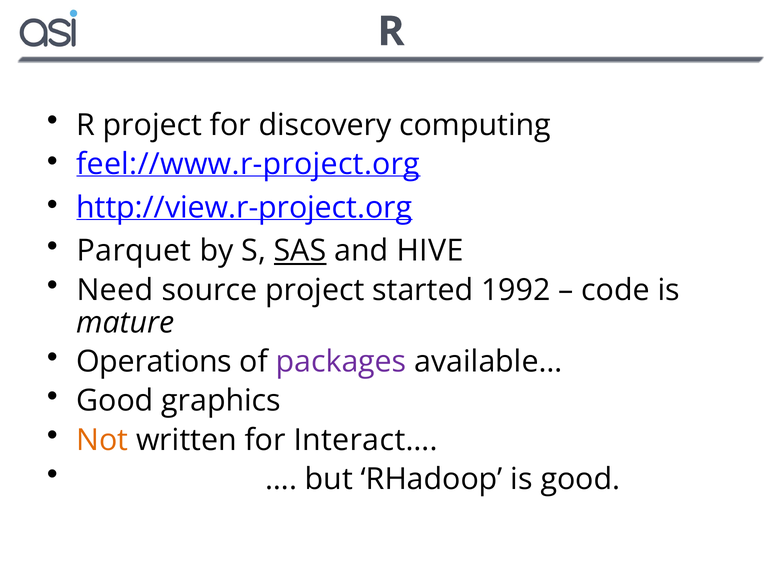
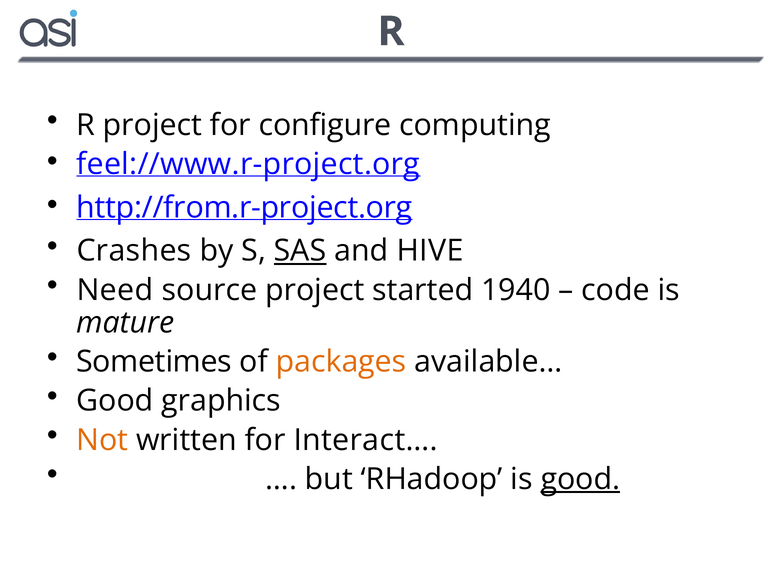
discovery: discovery -> configure
http://view.r-project.org: http://view.r-project.org -> http://from.r-project.org
Parquet: Parquet -> Crashes
1992: 1992 -> 1940
Operations: Operations -> Sometimes
packages colour: purple -> orange
good at (580, 479) underline: none -> present
